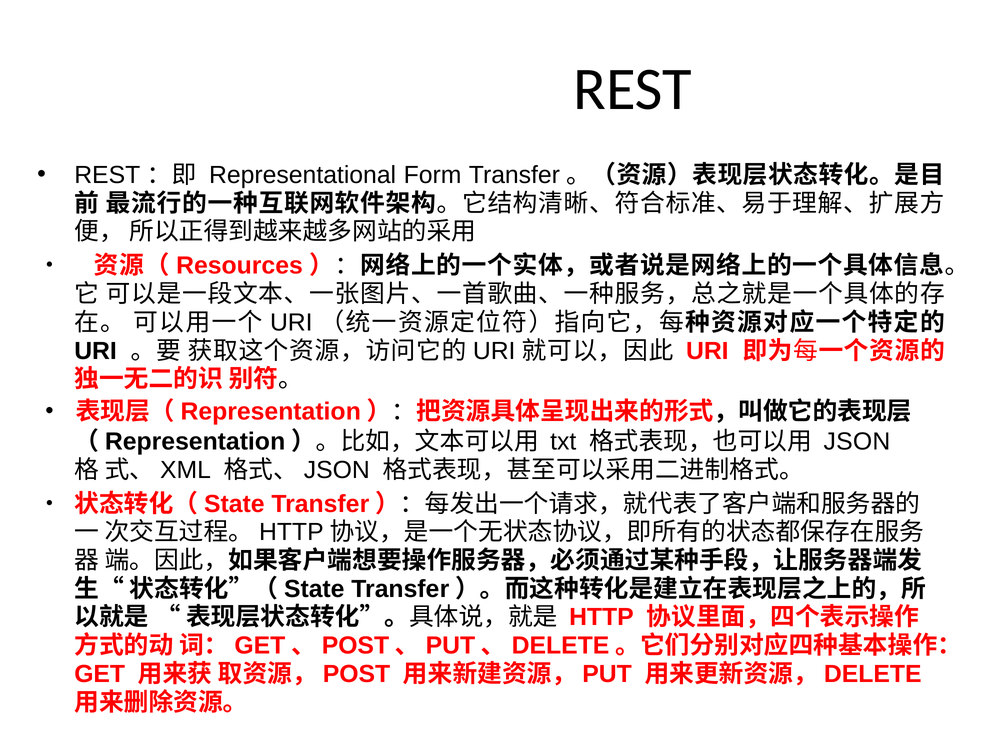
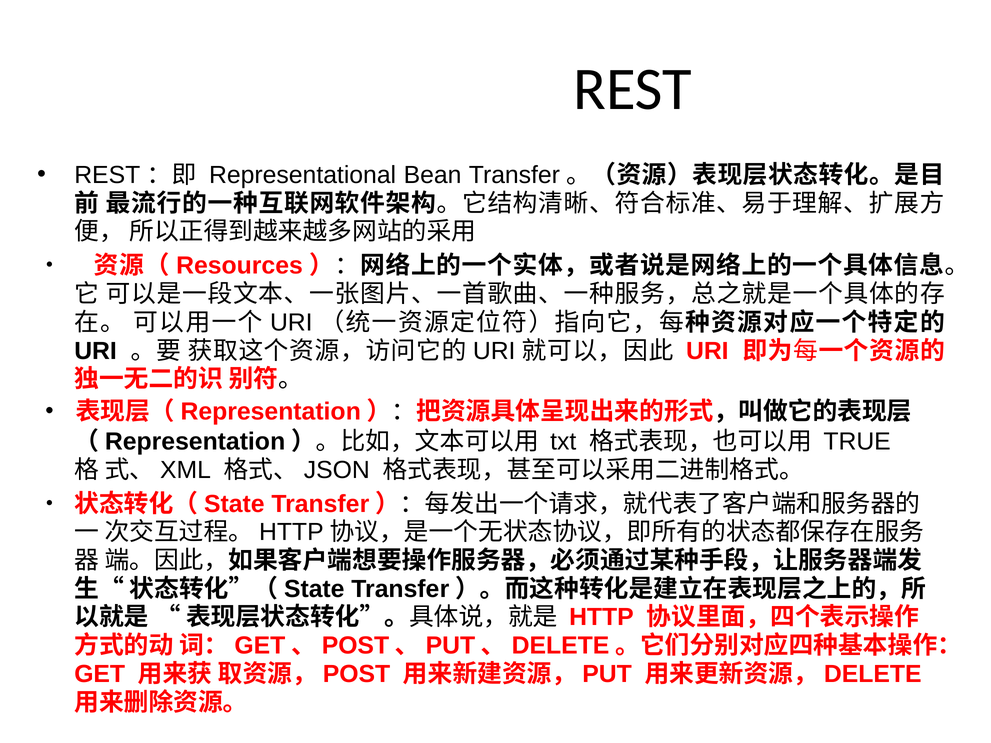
Form: Form -> Bean
JSON: JSON -> TRUE
